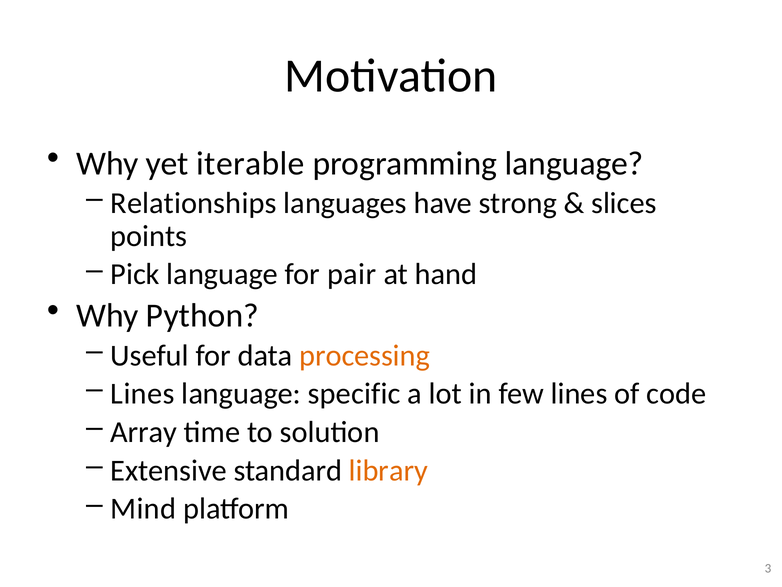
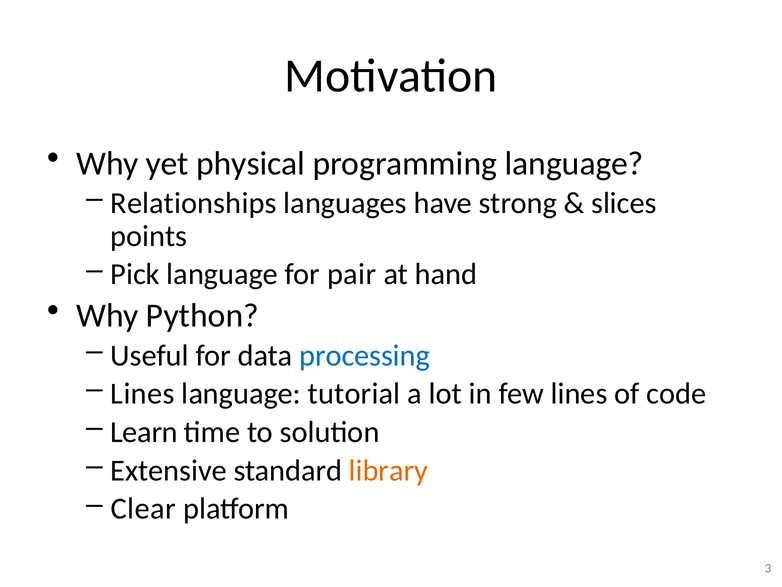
iterable: iterable -> physical
processing colour: orange -> blue
specific: specific -> tutorial
Array: Array -> Learn
Mind: Mind -> Clear
